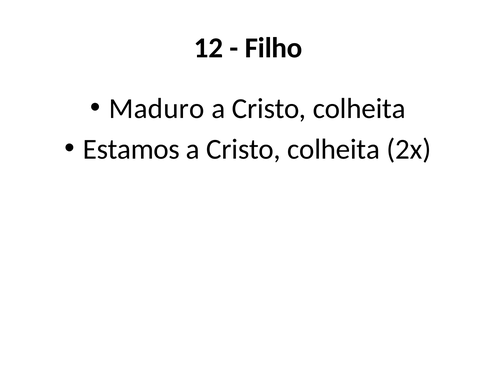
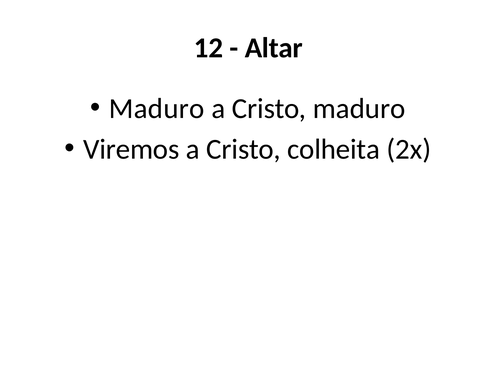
Filho: Filho -> Altar
colheita at (359, 109): colheita -> maduro
Estamos: Estamos -> Viremos
